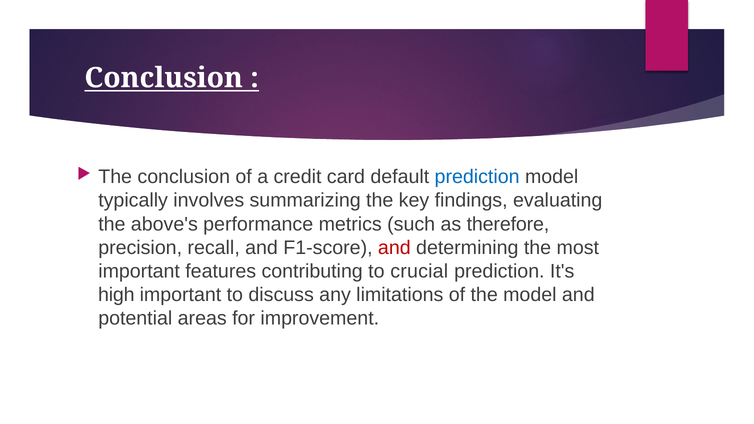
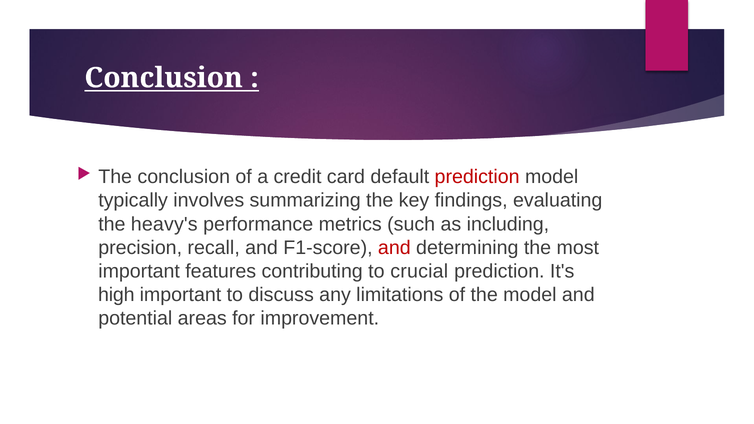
prediction at (477, 177) colour: blue -> red
above's: above's -> heavy's
therefore: therefore -> including
